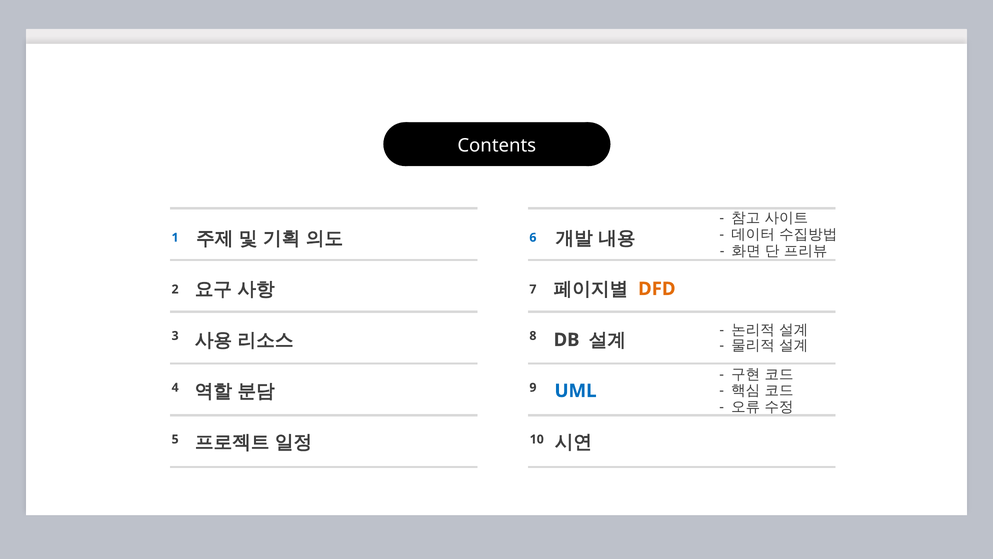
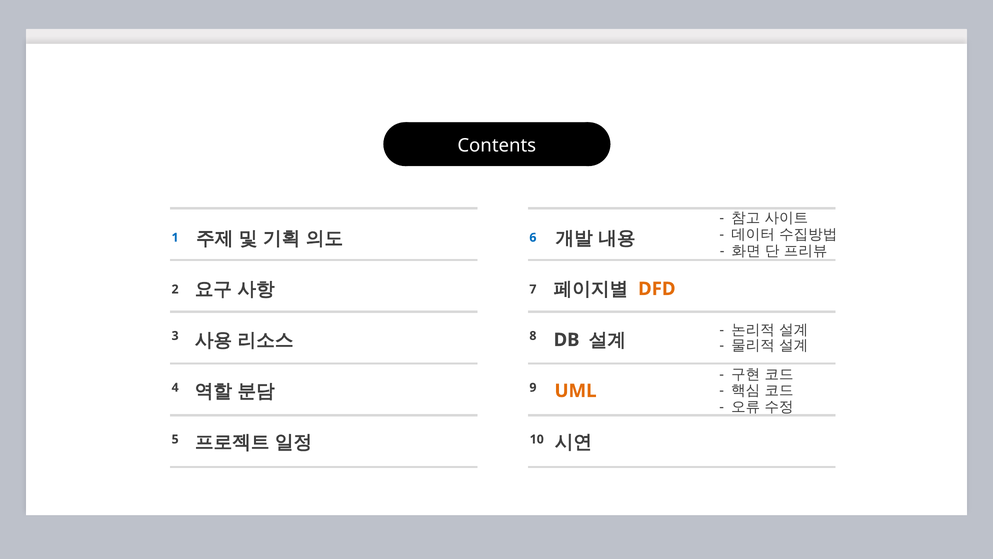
UML colour: blue -> orange
